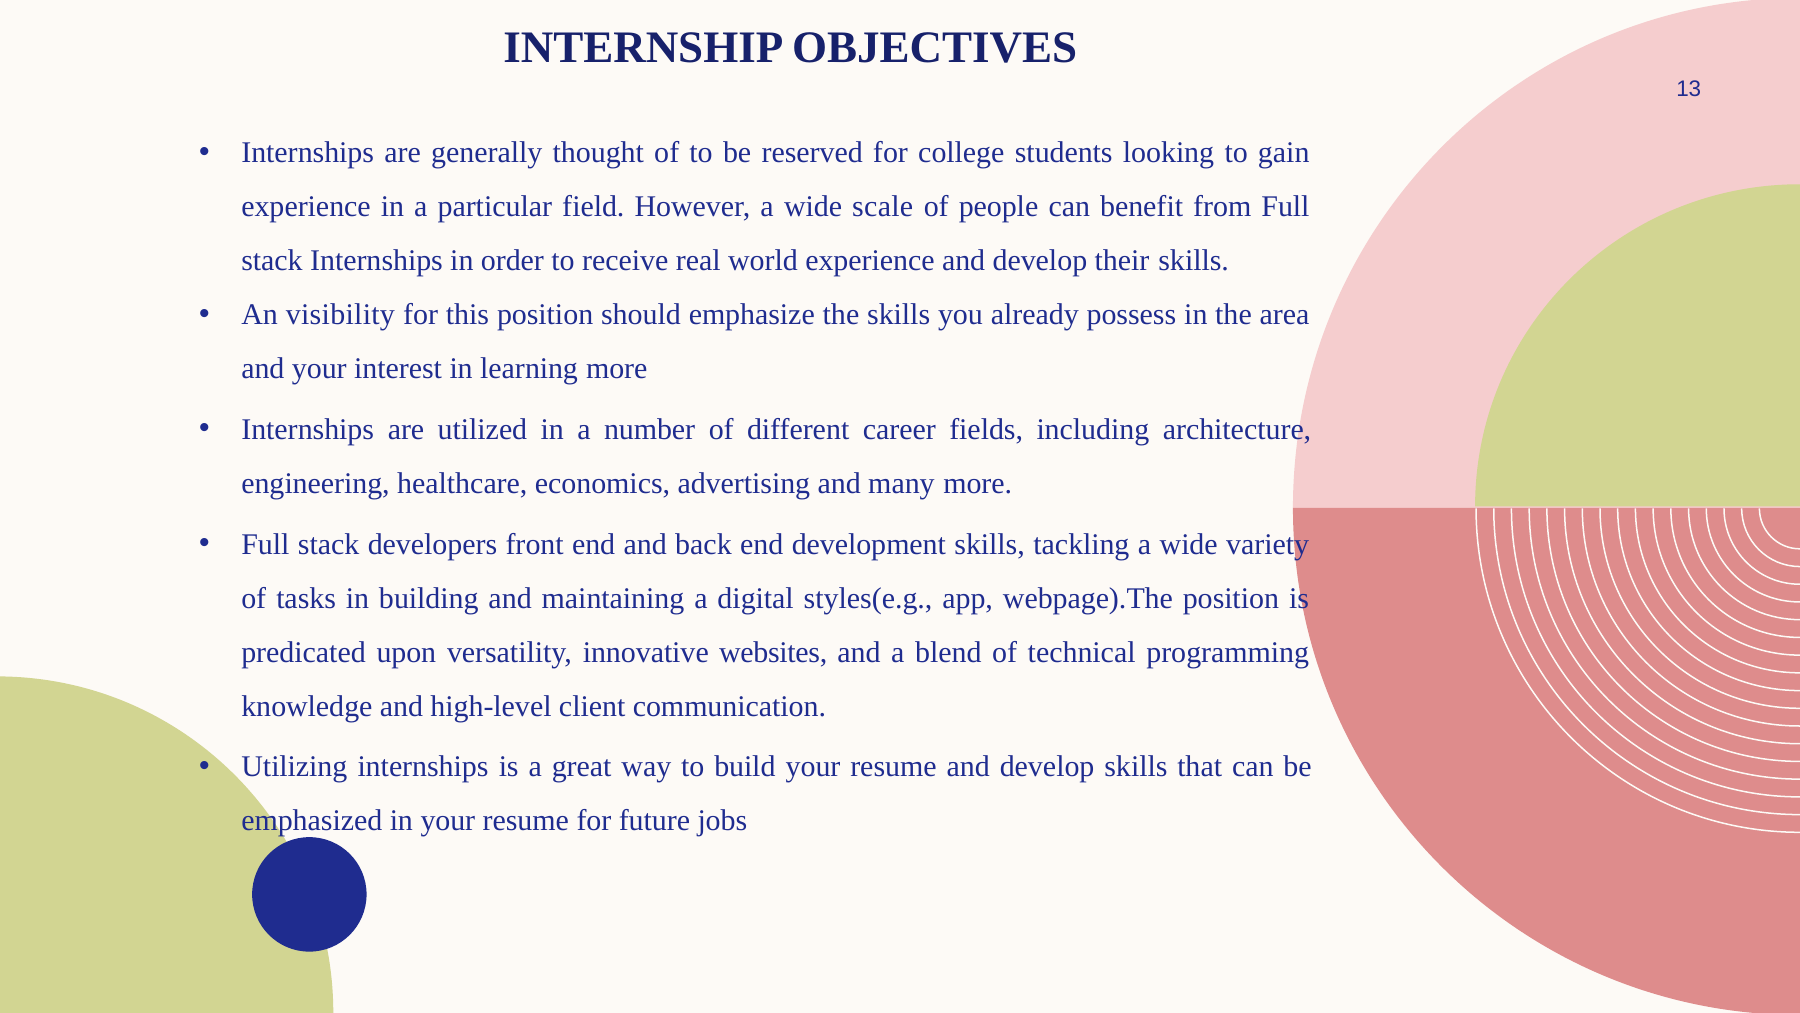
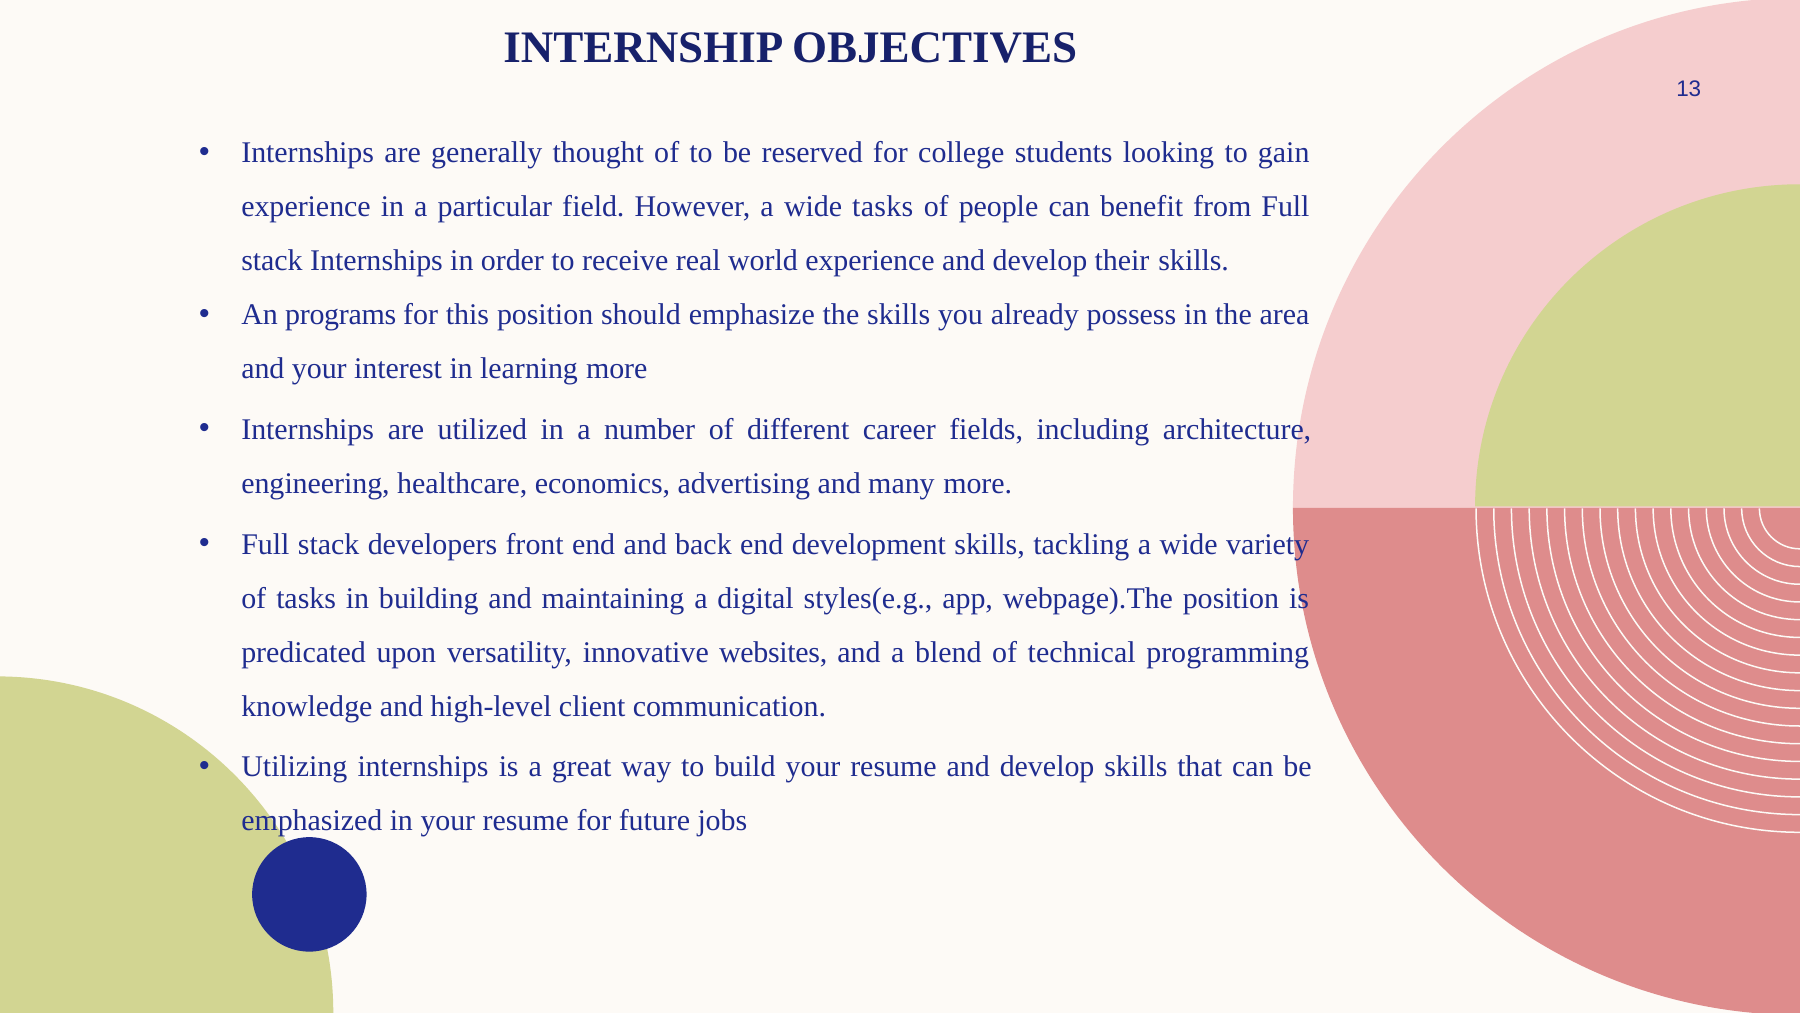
wide scale: scale -> tasks
visibility: visibility -> programs
